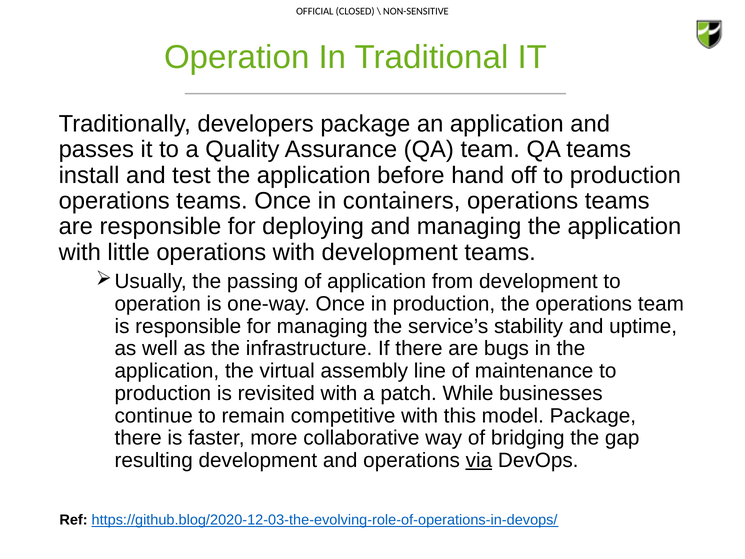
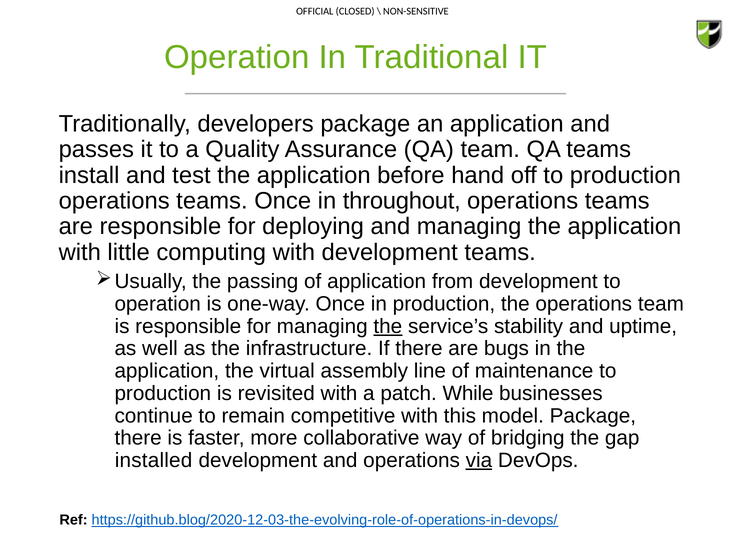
containers: containers -> throughout
little operations: operations -> computing
the at (388, 326) underline: none -> present
resulting: resulting -> installed
